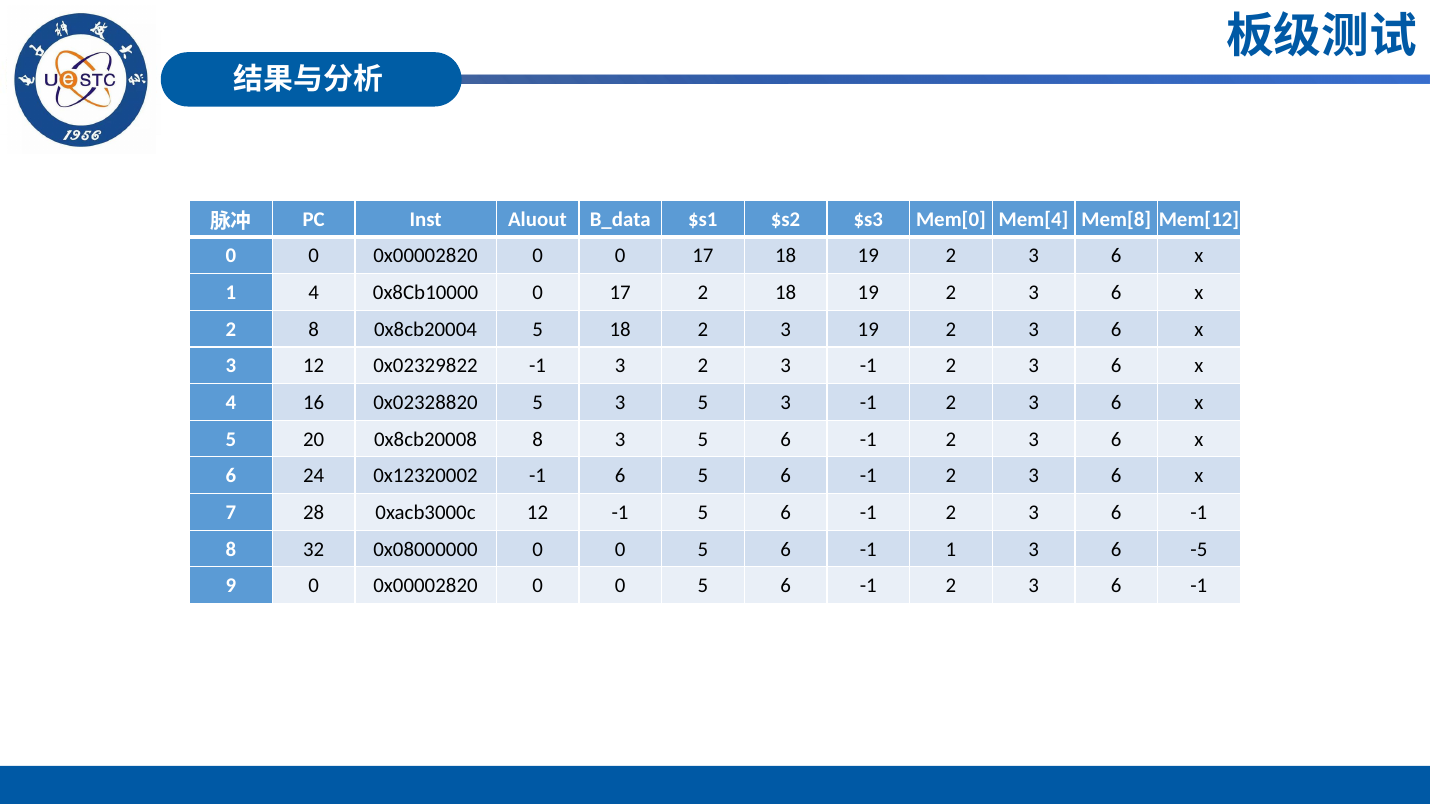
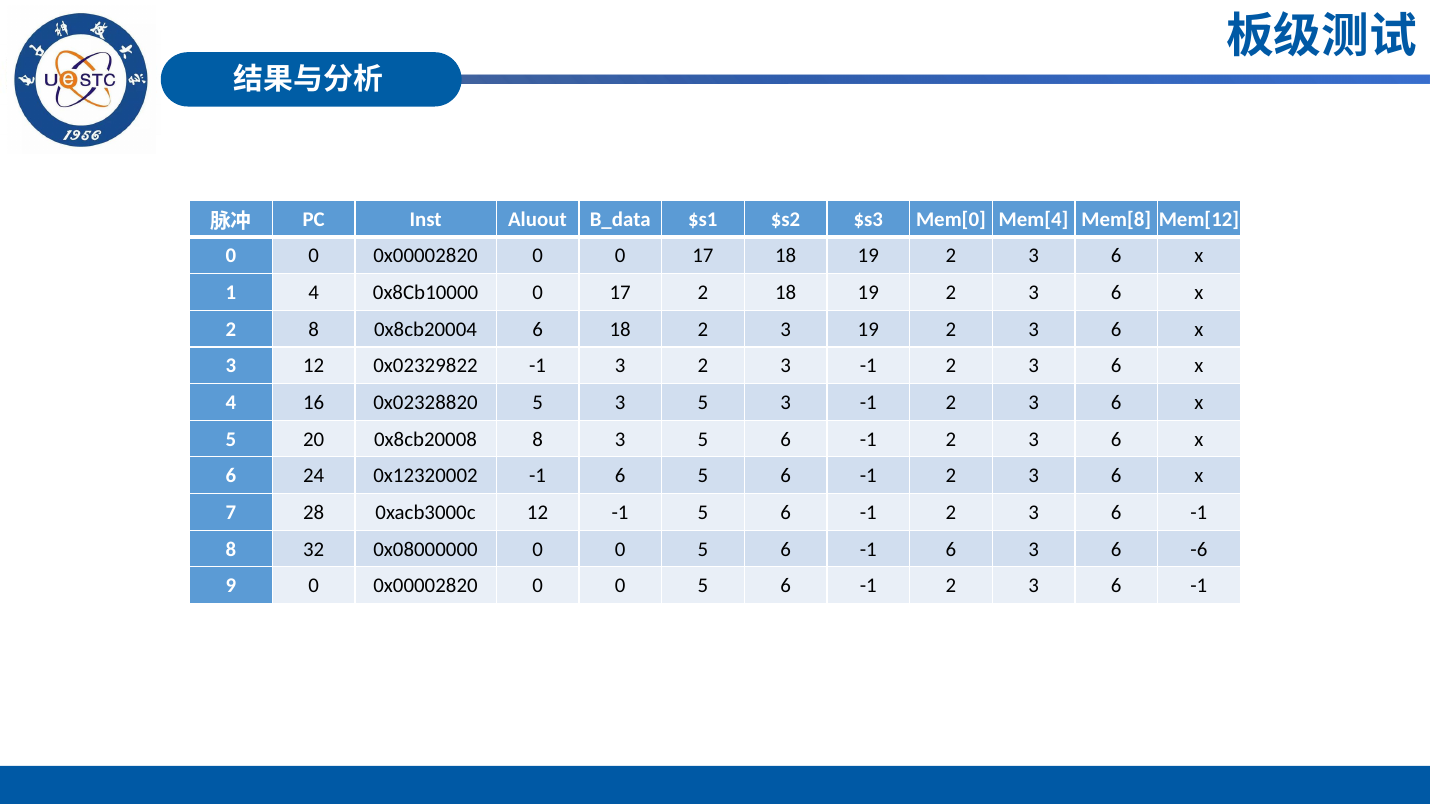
0x8cb20004 5: 5 -> 6
6 -1 1: 1 -> 6
-5: -5 -> -6
